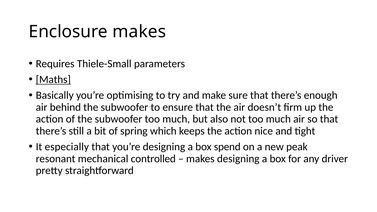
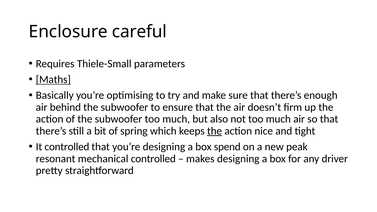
Enclosure makes: makes -> careful
the at (215, 131) underline: none -> present
It especially: especially -> controlled
